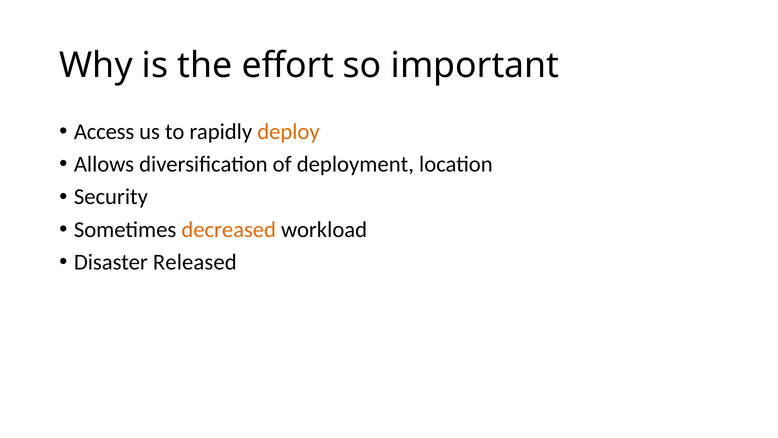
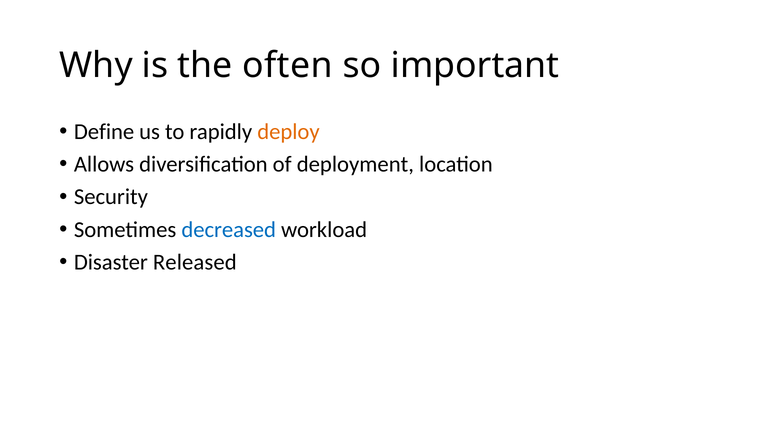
effort: effort -> often
Access: Access -> Define
decreased colour: orange -> blue
